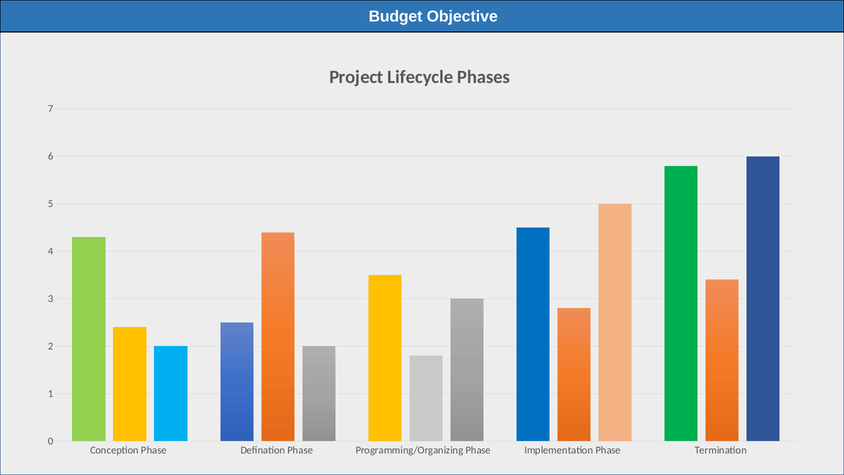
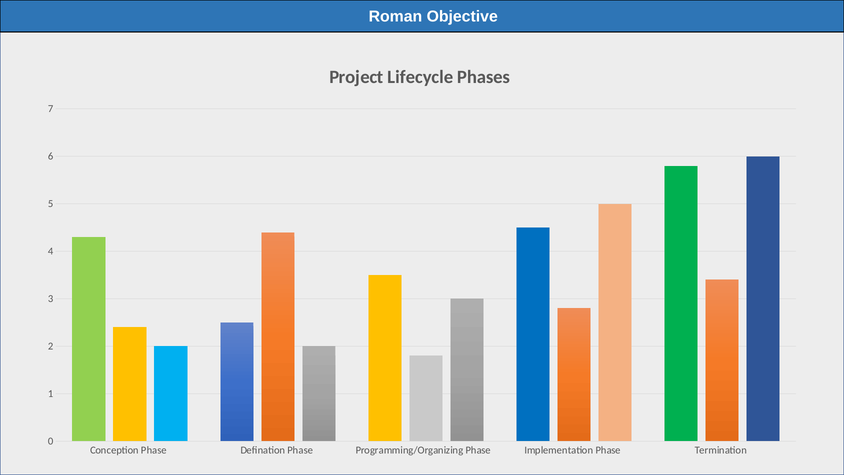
Budget: Budget -> Roman
